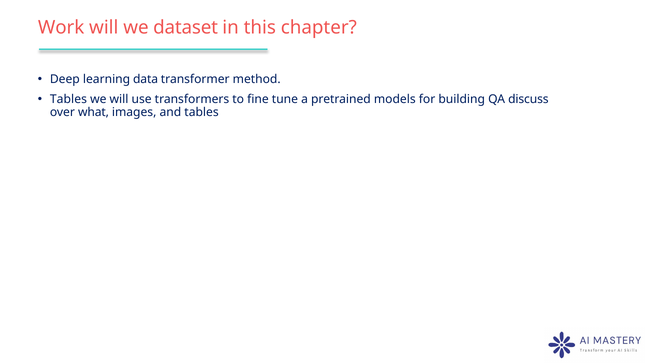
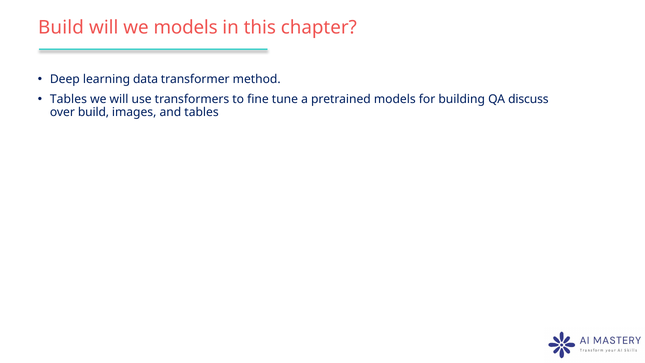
Work at (61, 28): Work -> Build
we dataset: dataset -> models
over what: what -> build
